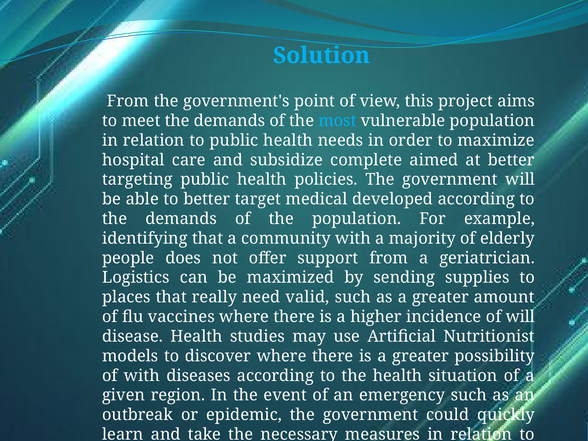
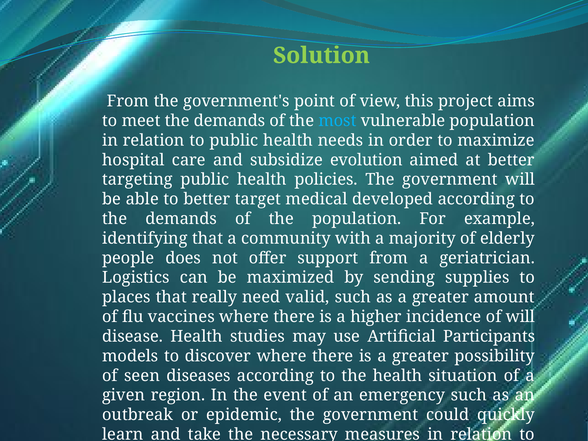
Solution colour: light blue -> light green
complete: complete -> evolution
Nutritionist: Nutritionist -> Participants
of with: with -> seen
